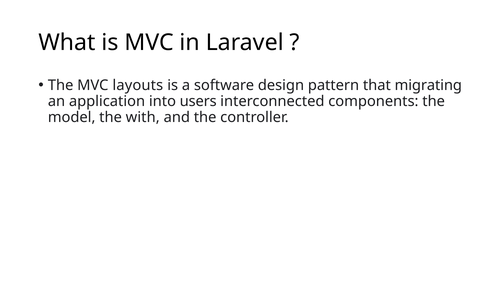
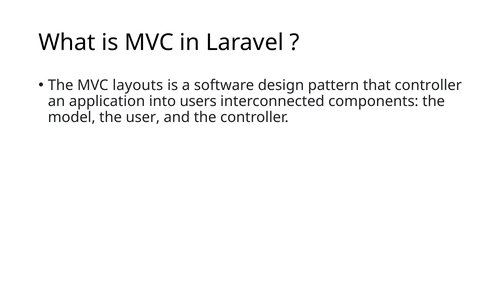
that migrating: migrating -> controller
with: with -> user
